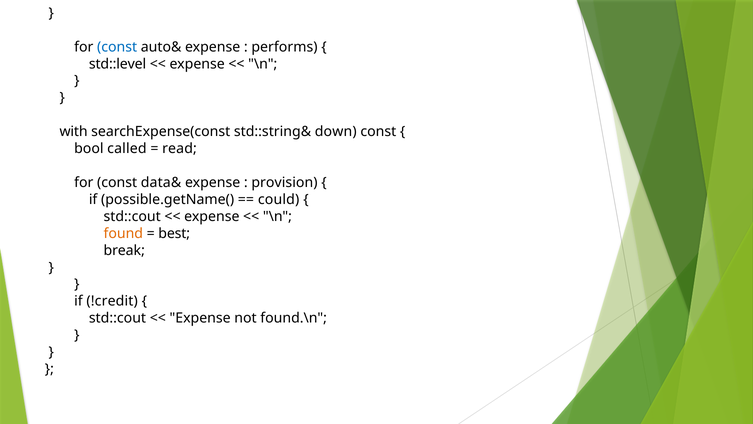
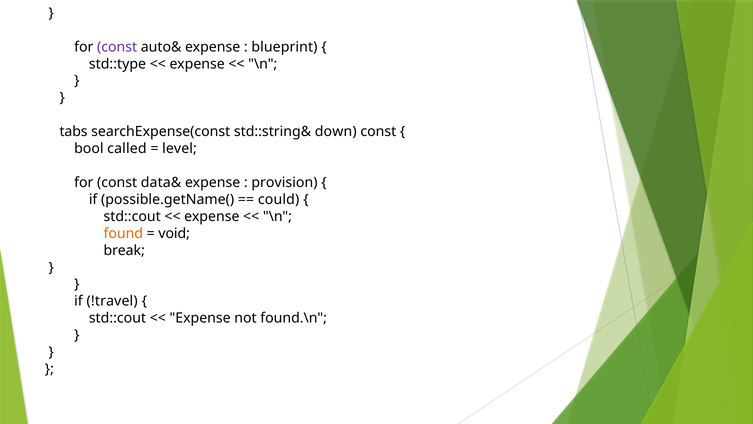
const at (117, 47) colour: blue -> purple
performs: performs -> blueprint
std::level: std::level -> std::type
with: with -> tabs
read: read -> level
best: best -> void
!credit: !credit -> !travel
